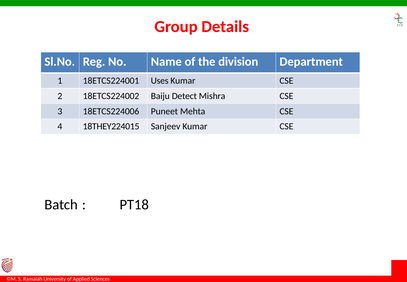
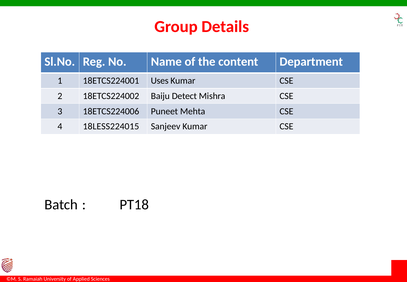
division: division -> content
18THEY224015: 18THEY224015 -> 18LESS224015
